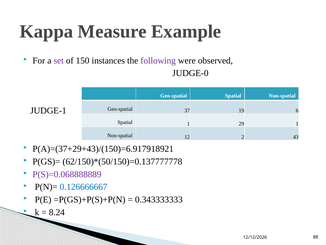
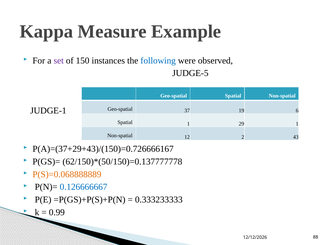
following colour: purple -> blue
JUDGE-0: JUDGE-0 -> JUDGE-5
P(A)=(37+29+43)/(150)=6.917918921: P(A)=(37+29+43)/(150)=6.917918921 -> P(A)=(37+29+43)/(150)=0.726666167
P(S)=0.068888889 colour: purple -> orange
0.343333333: 0.343333333 -> 0.333233333
8.24: 8.24 -> 0.99
